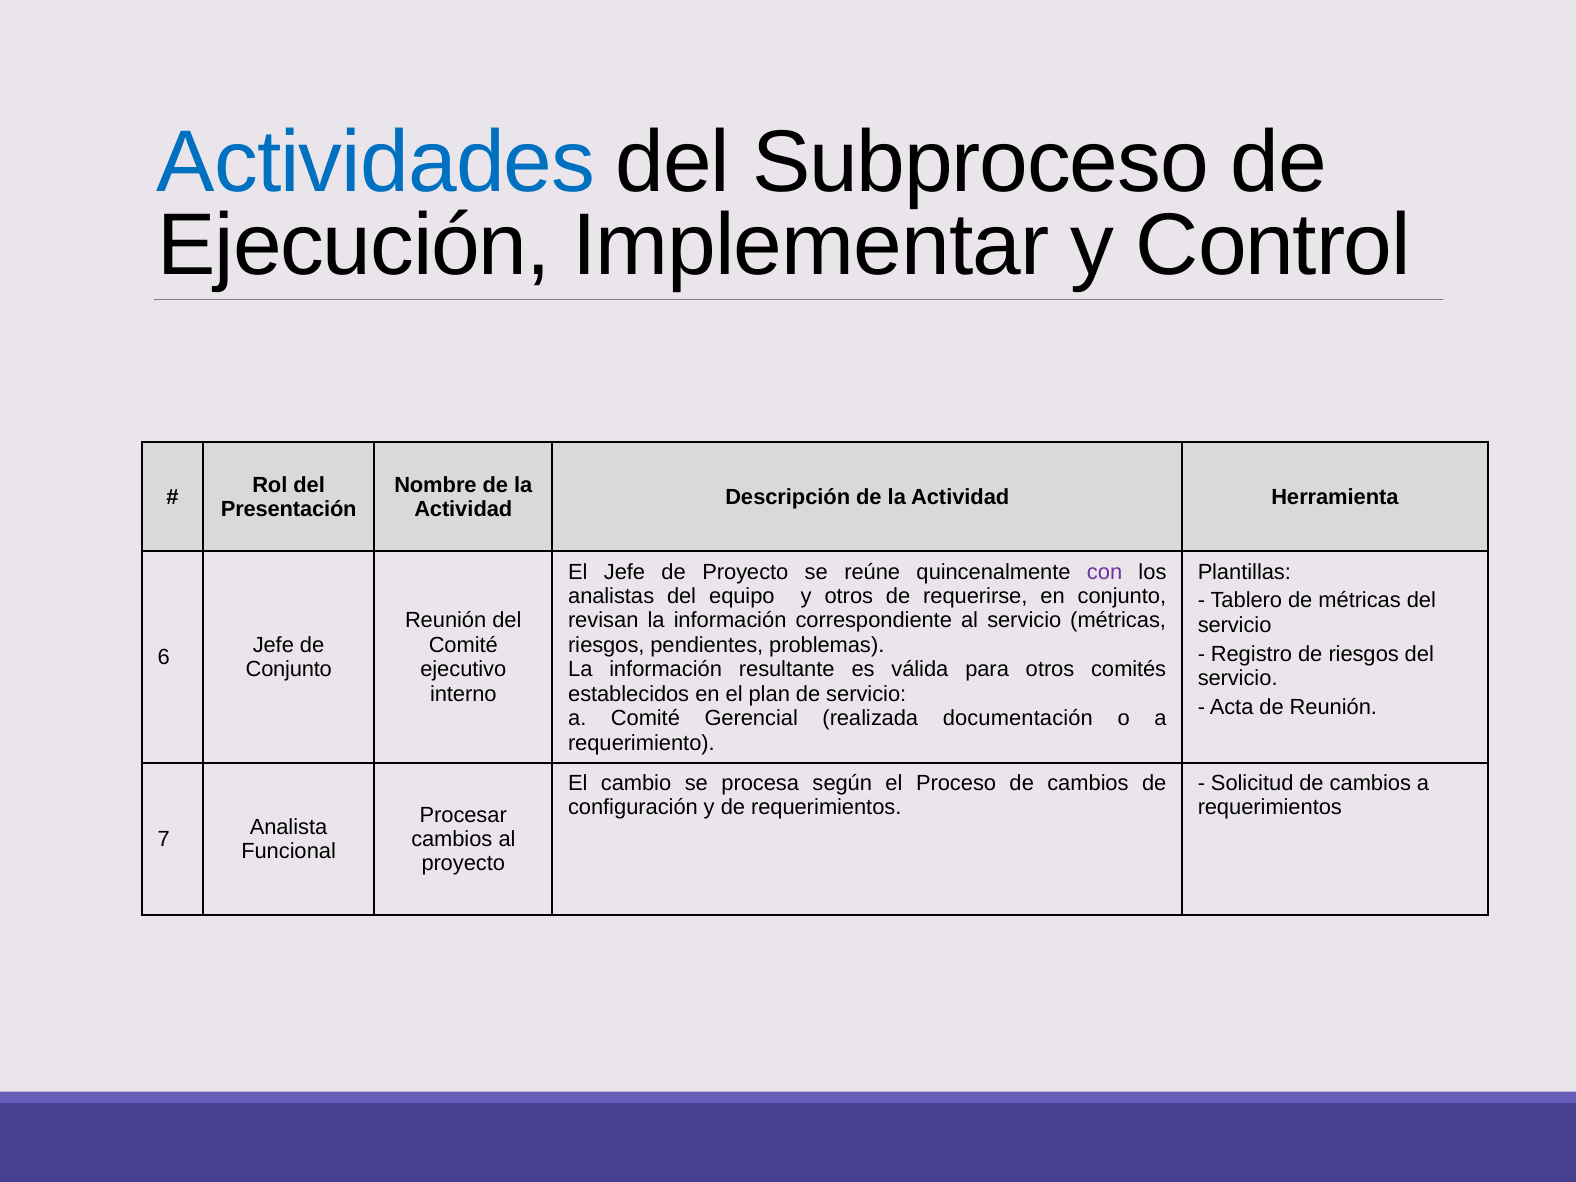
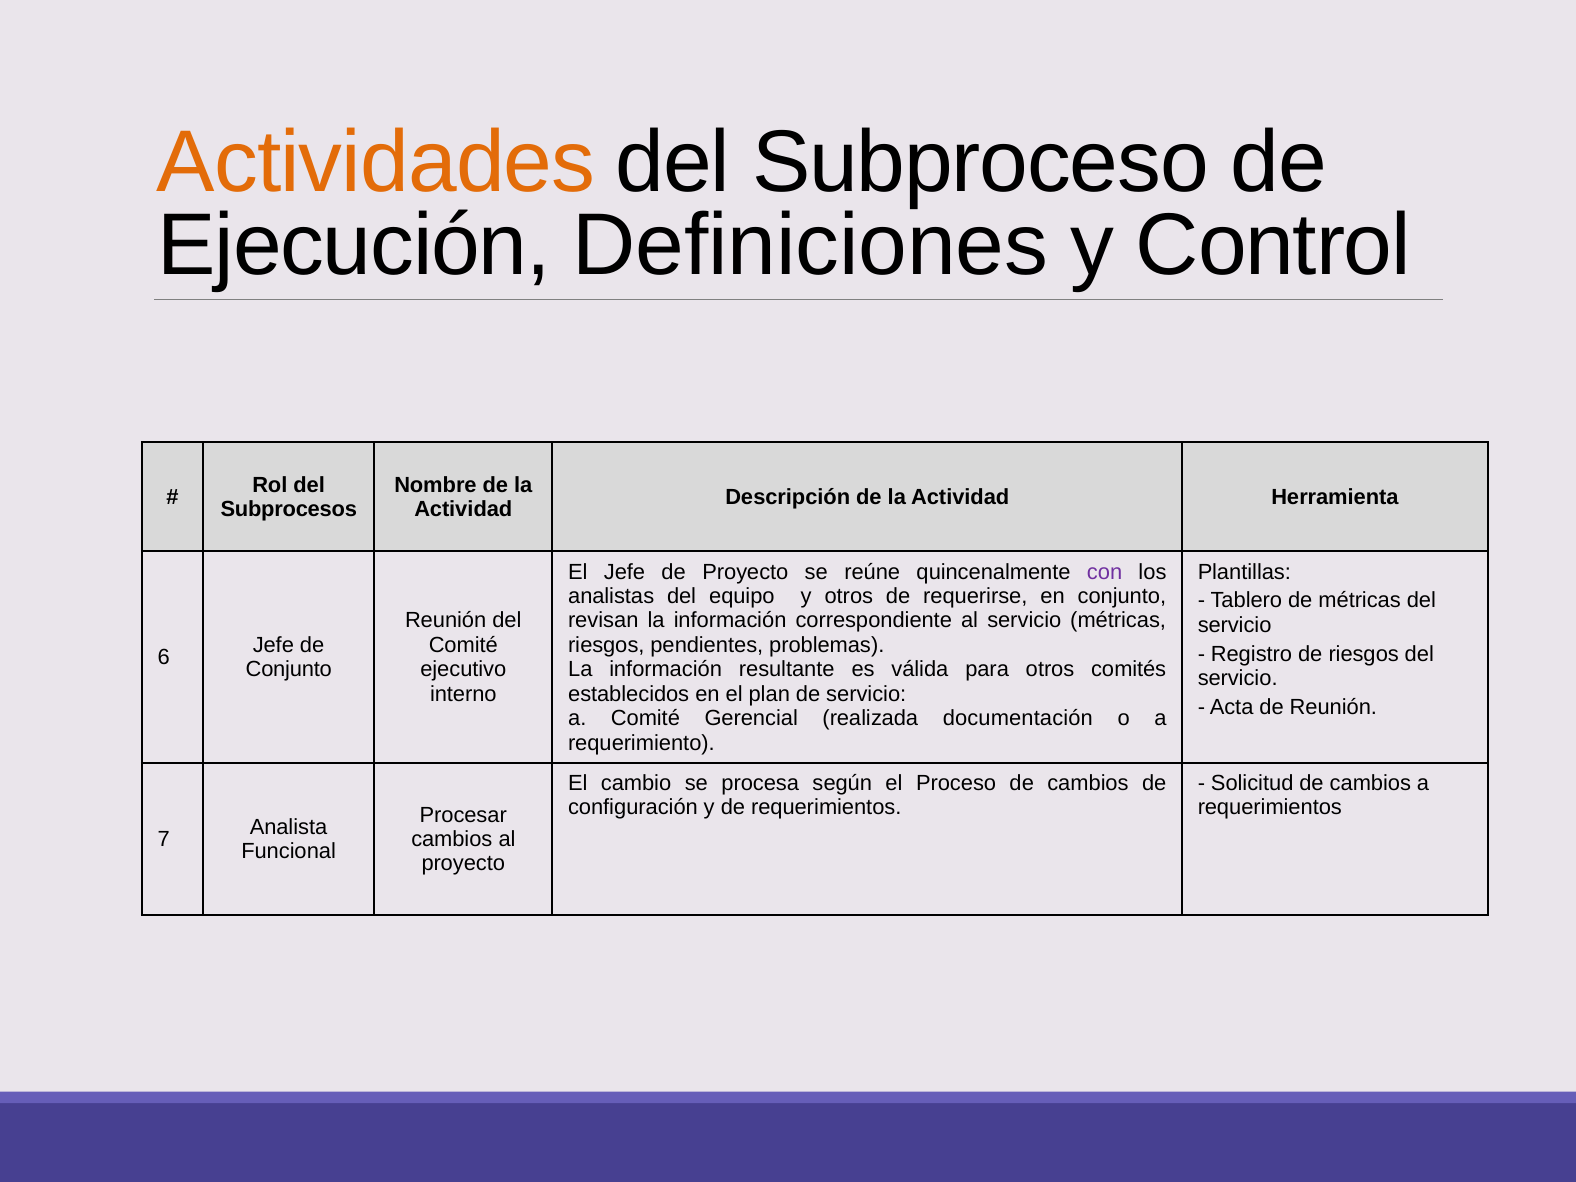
Actividades colour: blue -> orange
Implementar: Implementar -> Definiciones
Presentación: Presentación -> Subprocesos
